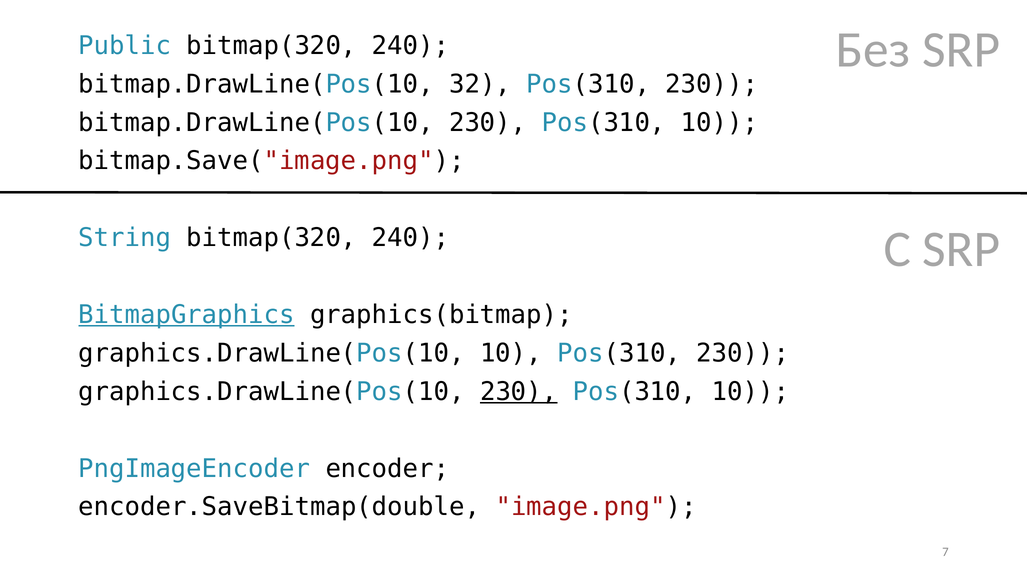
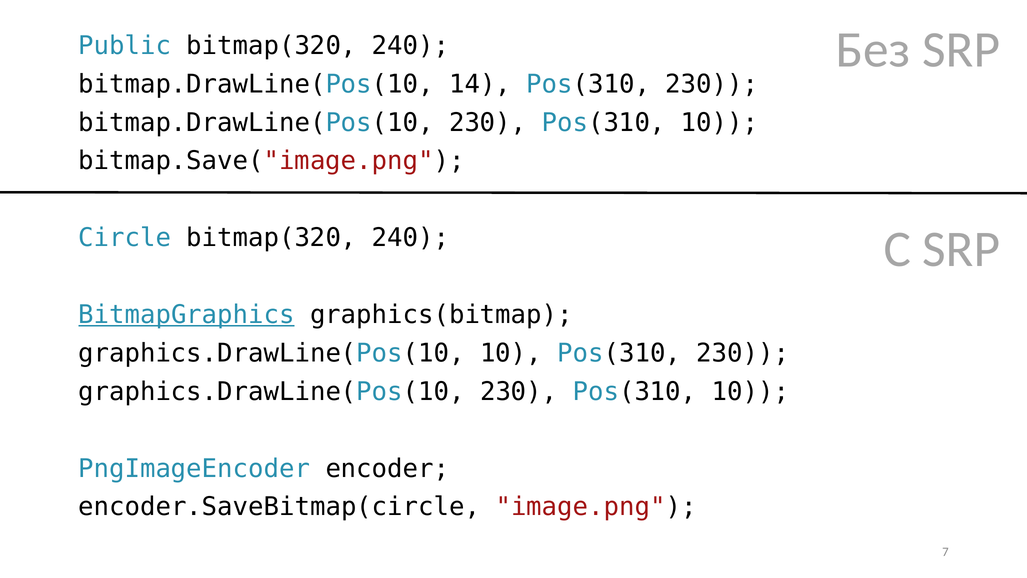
32: 32 -> 14
String: String -> Circle
230 at (519, 391) underline: present -> none
encoder.SaveBitmap(double: encoder.SaveBitmap(double -> encoder.SaveBitmap(circle
